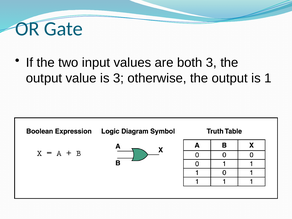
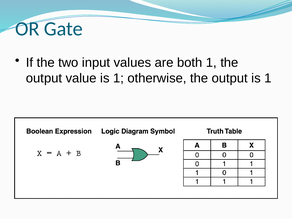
both 3: 3 -> 1
value is 3: 3 -> 1
